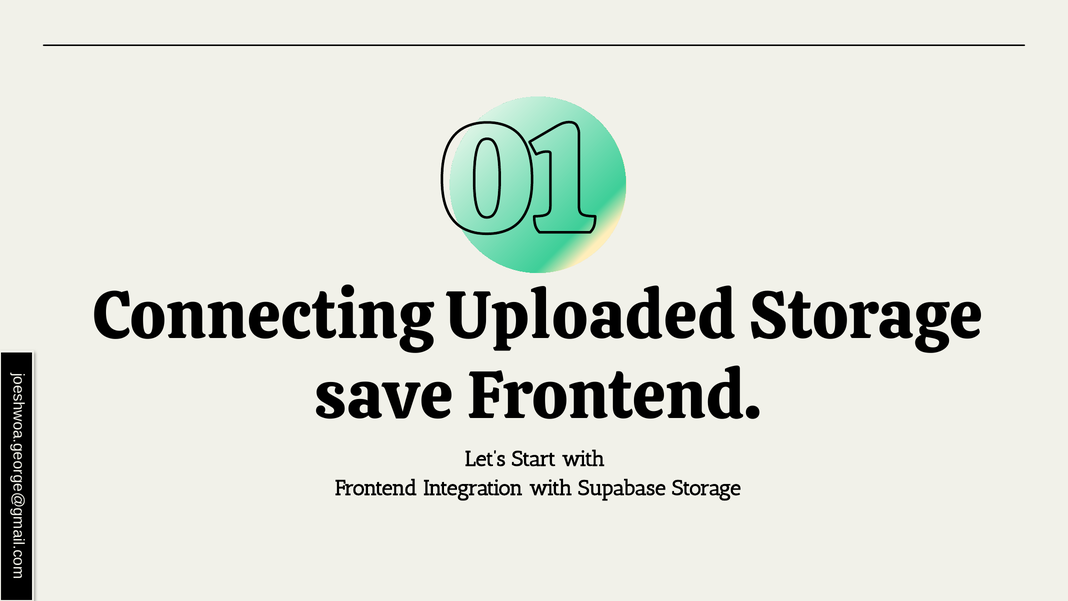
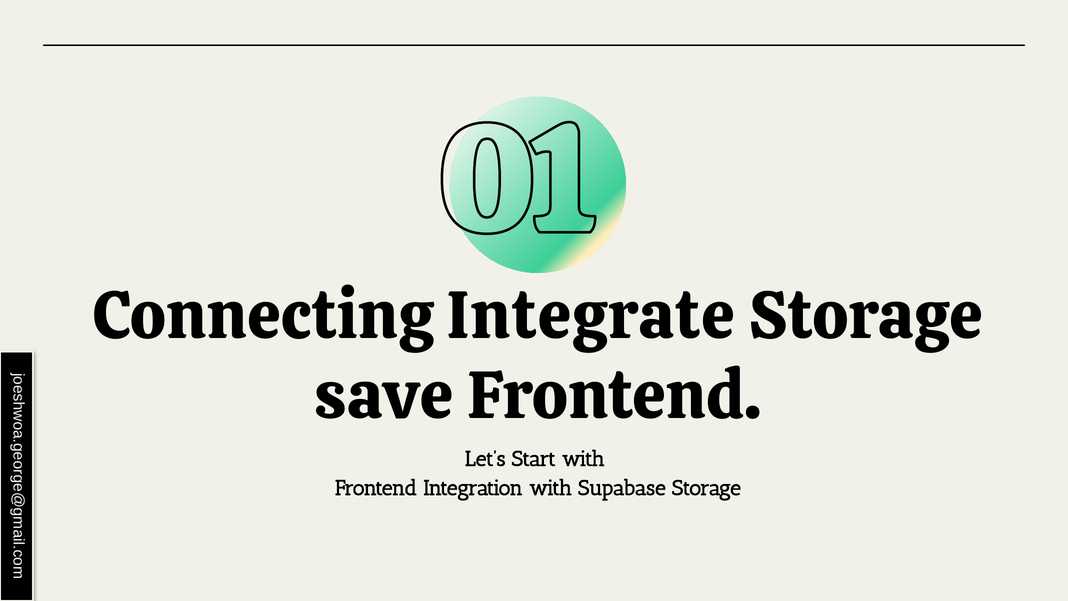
Uploaded: Uploaded -> Integrate
